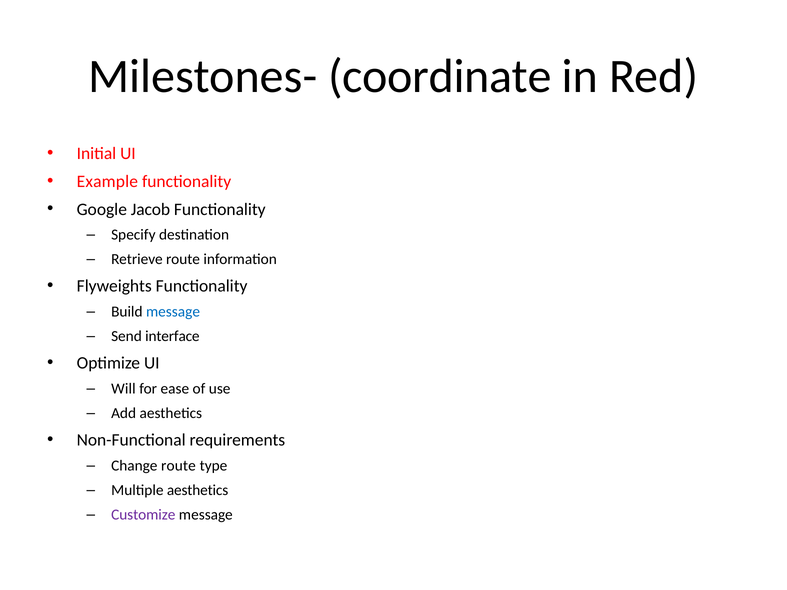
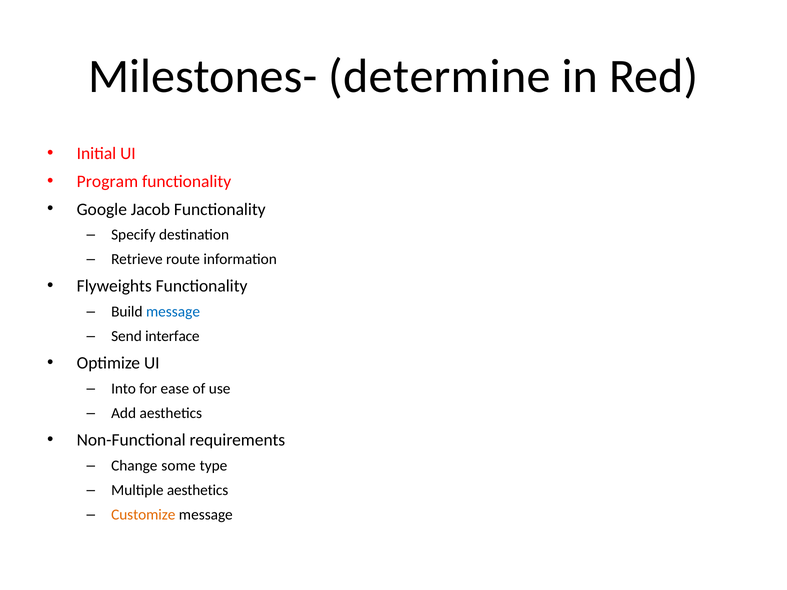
coordinate: coordinate -> determine
Example: Example -> Program
Will: Will -> Into
Change route: route -> some
Customize colour: purple -> orange
